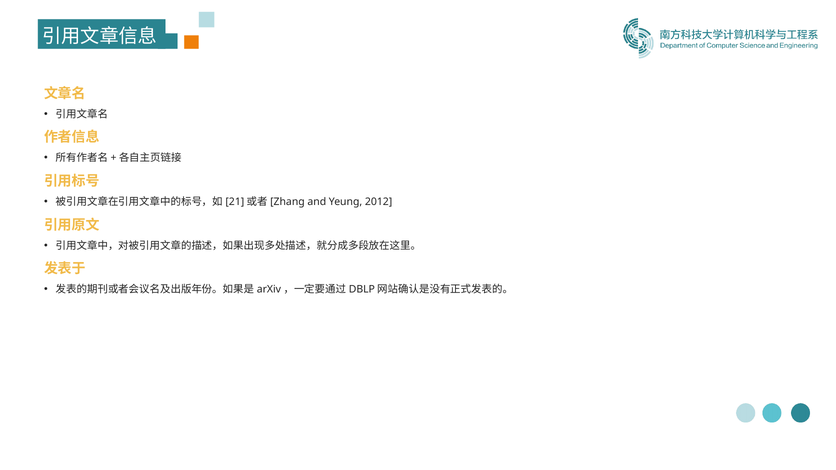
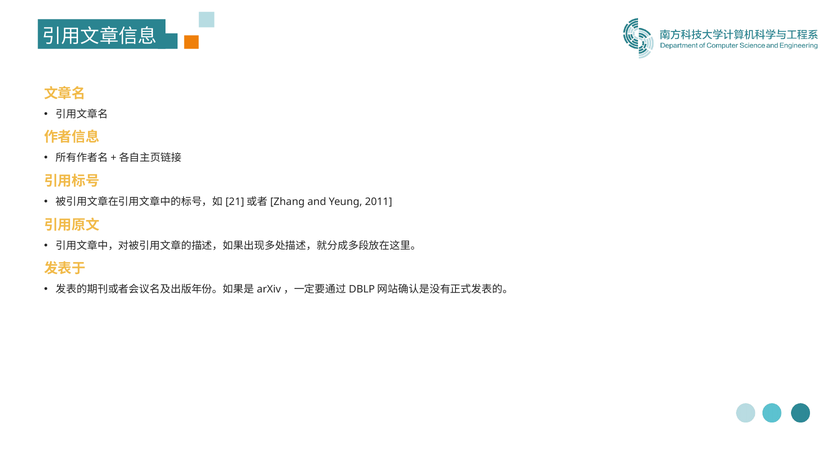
2012: 2012 -> 2011
